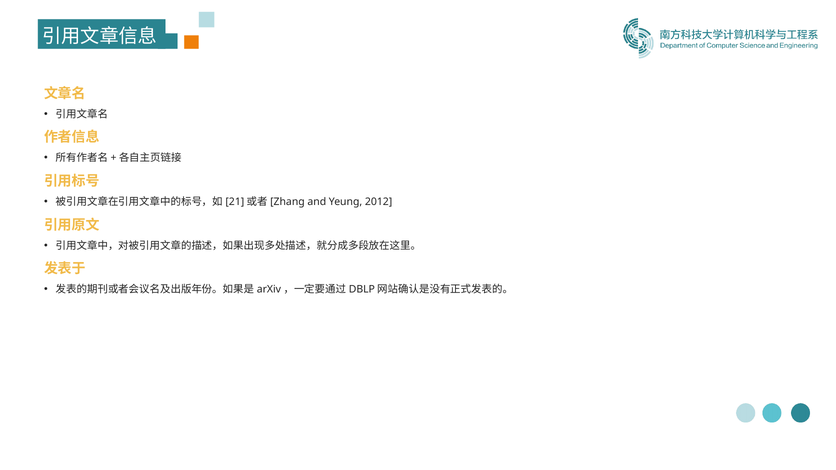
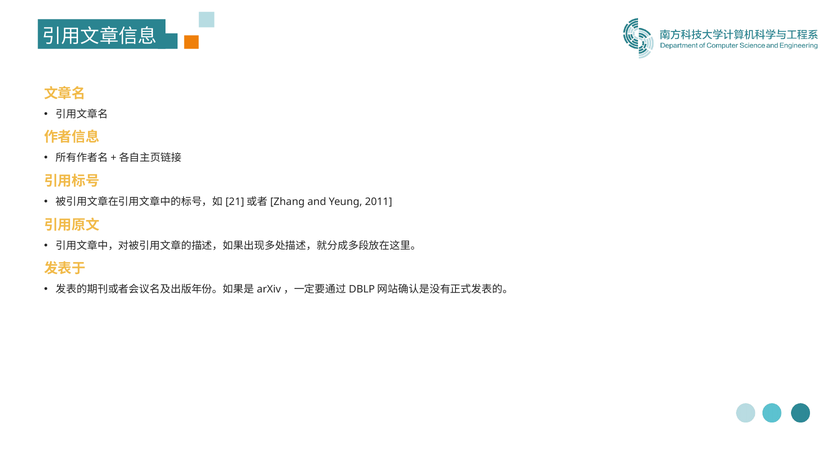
2012: 2012 -> 2011
